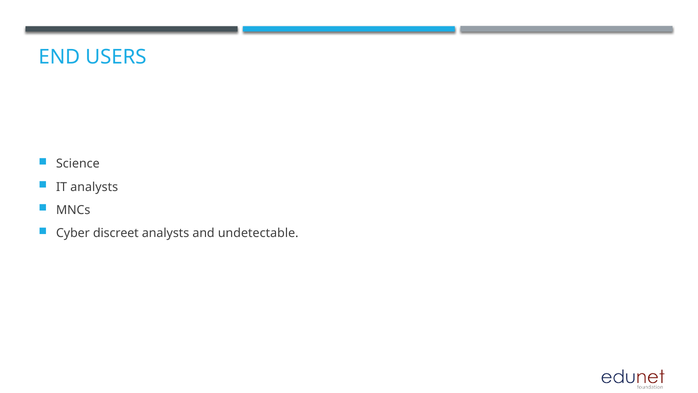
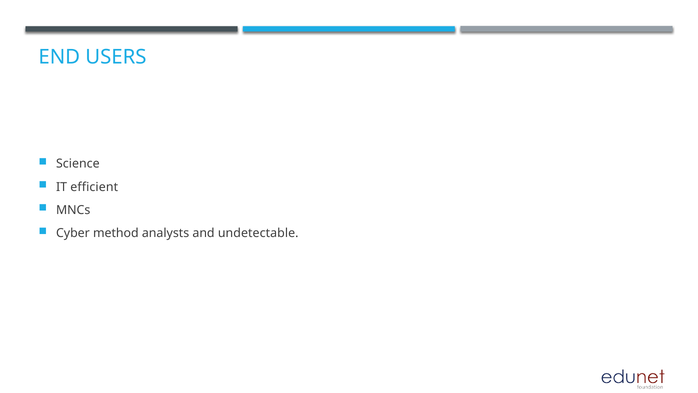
IT analysts: analysts -> efficient
discreet: discreet -> method
